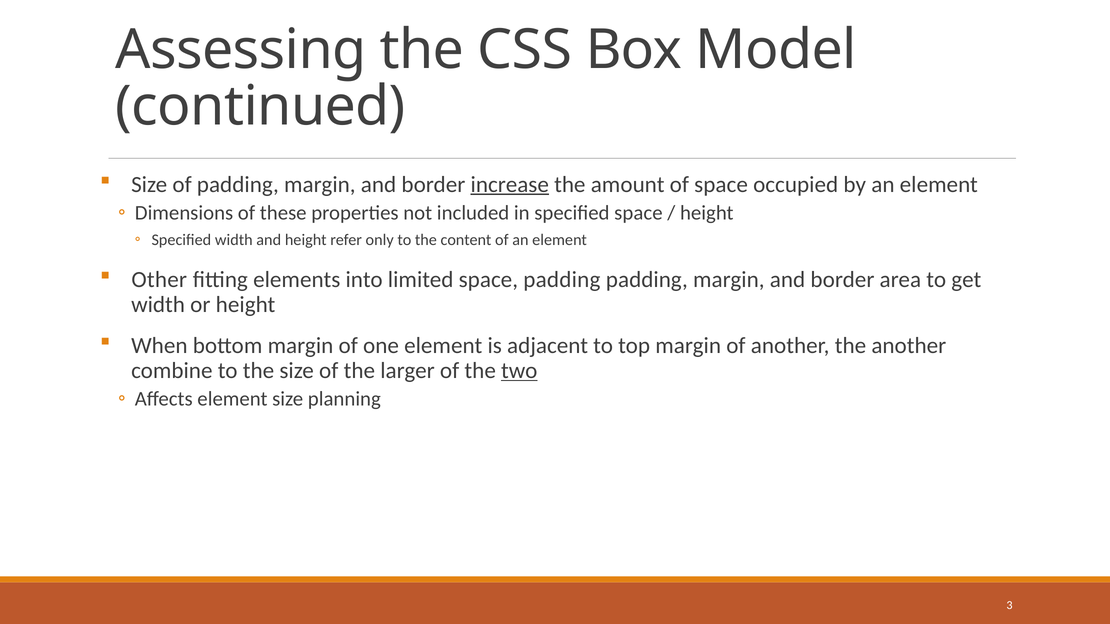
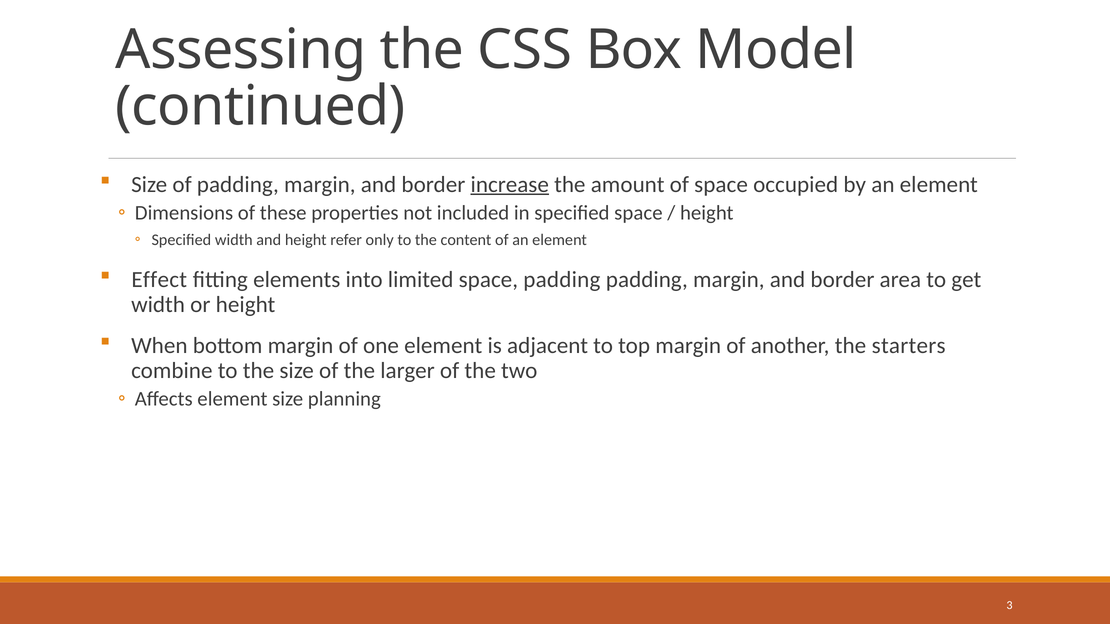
Other: Other -> Effect
the another: another -> starters
two underline: present -> none
